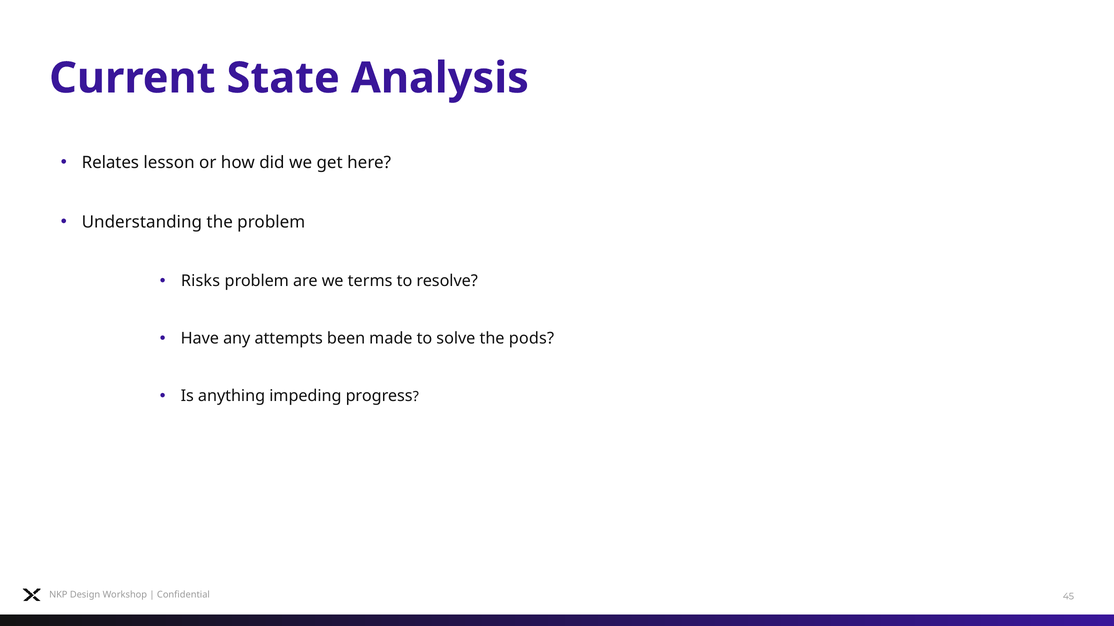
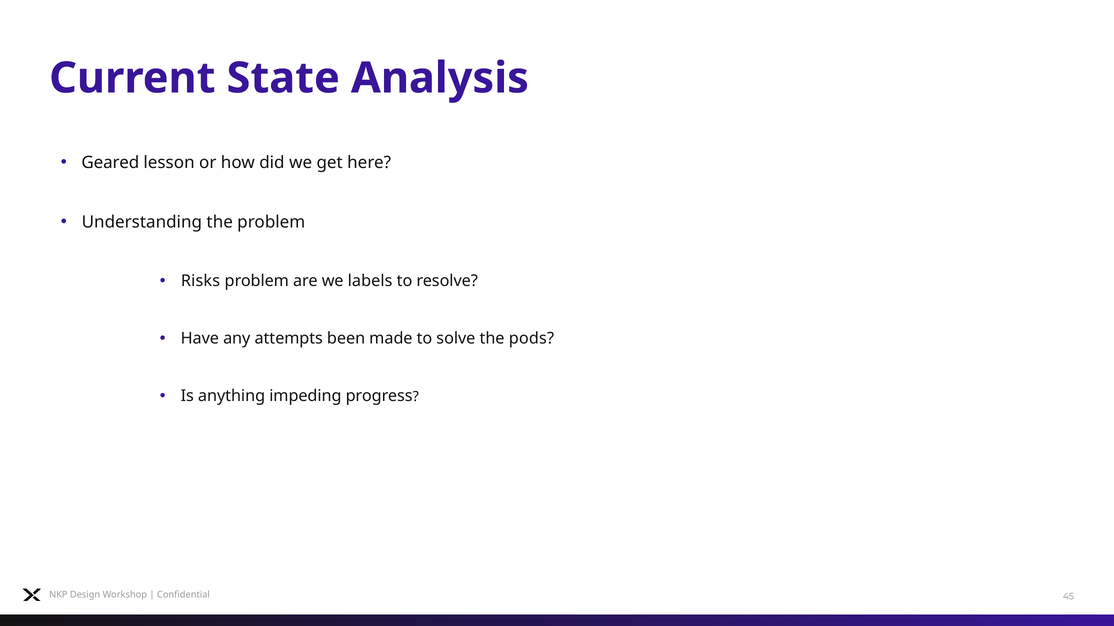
Relates: Relates -> Geared
terms: terms -> labels
